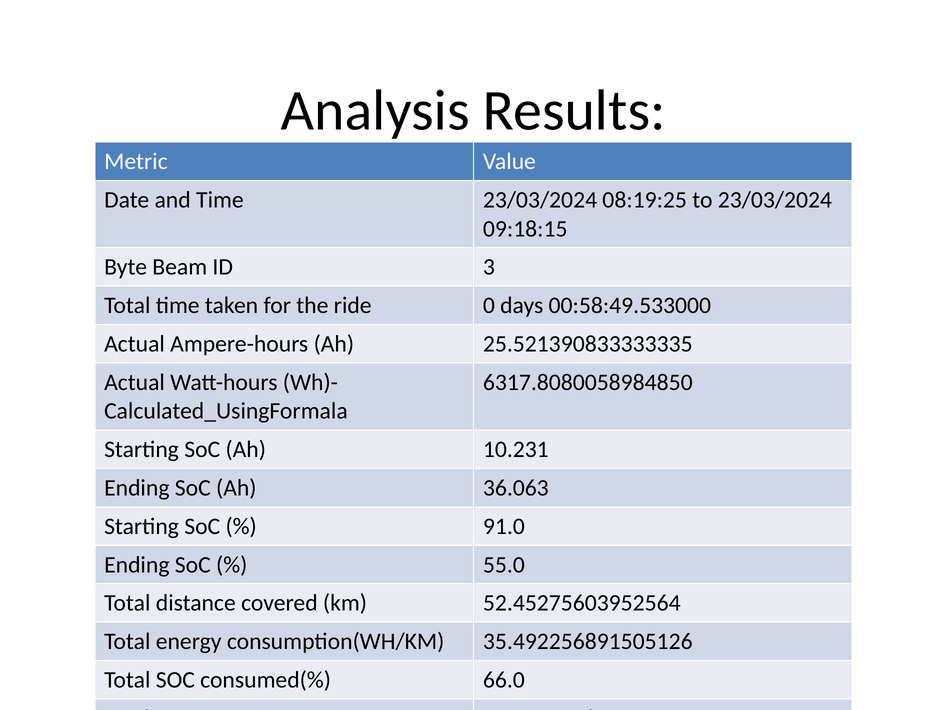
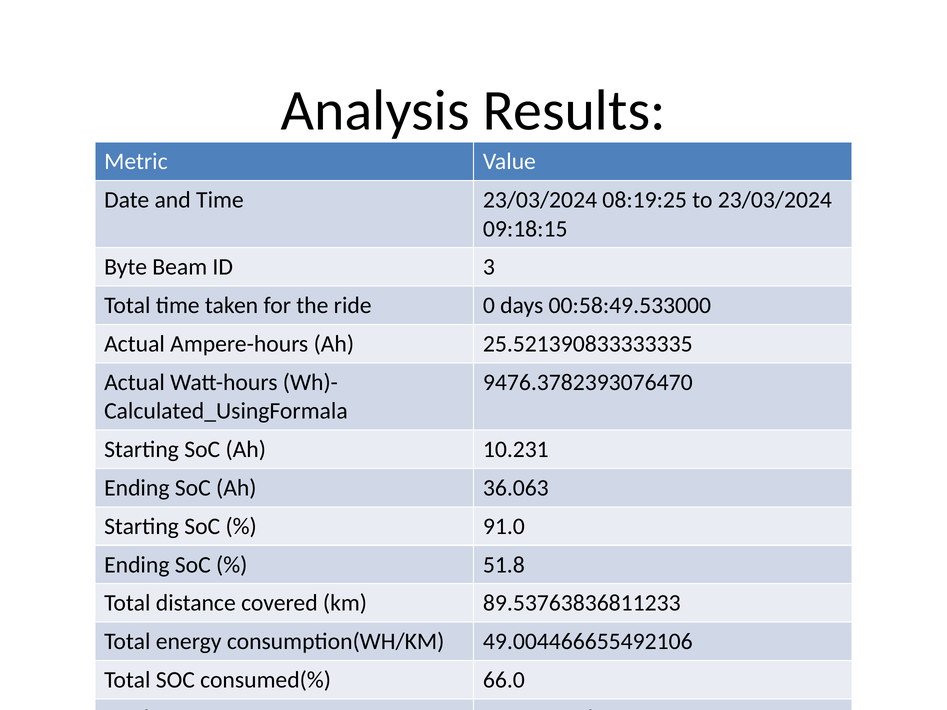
6317.8080058984850: 6317.8080058984850 -> 9476.3782393076470
55.0: 55.0 -> 51.8
52.45275603952564: 52.45275603952564 -> 89.53763836811233
35.492256891505126: 35.492256891505126 -> 49.004466655492106
